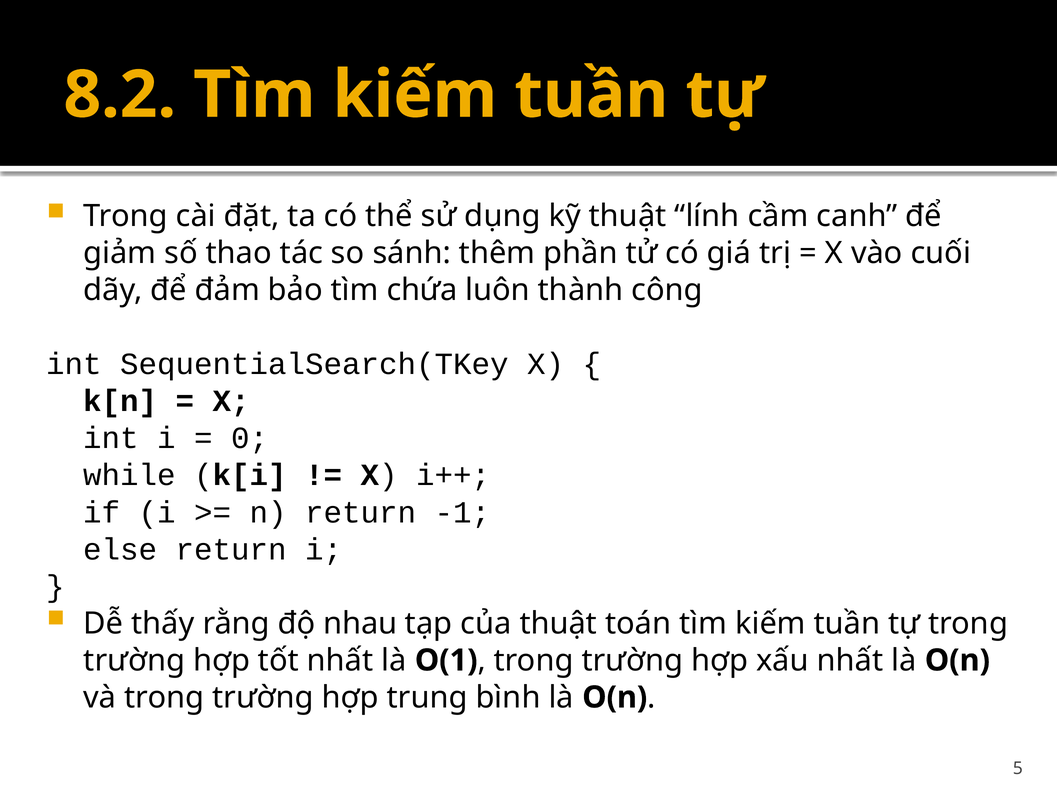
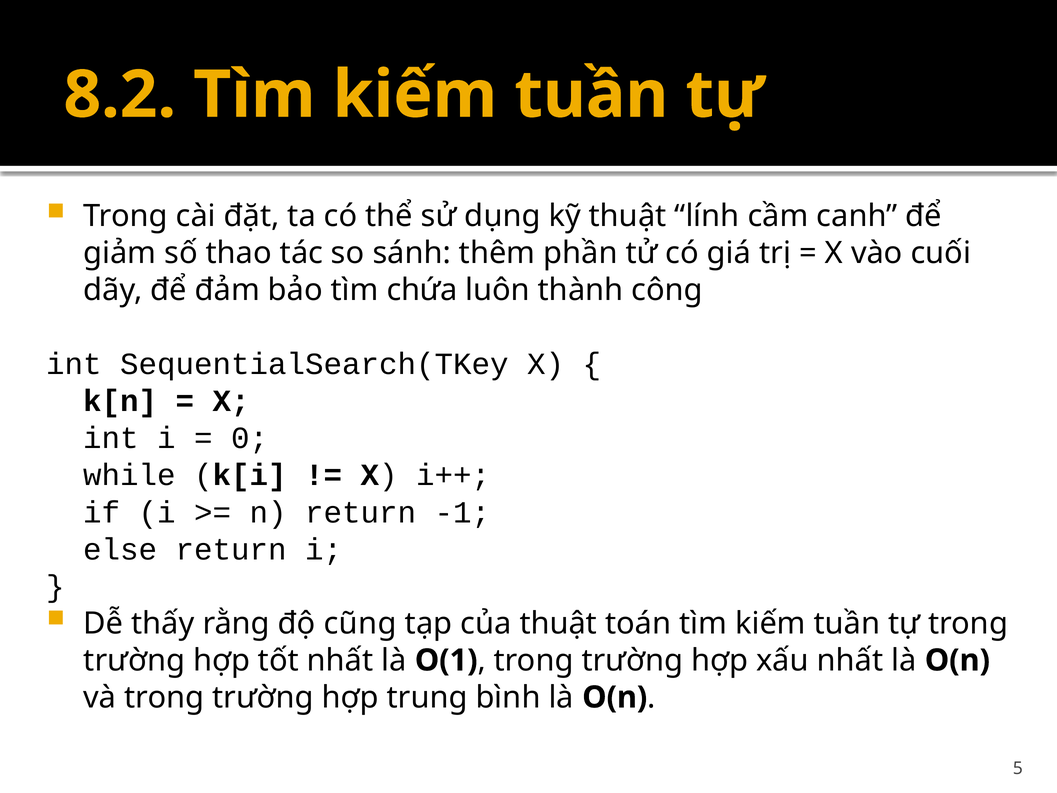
nhau: nhau -> cũng
